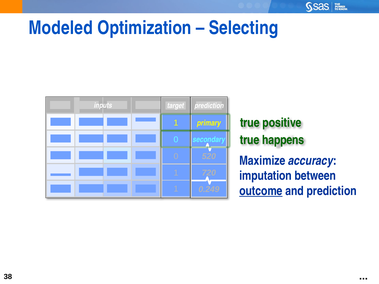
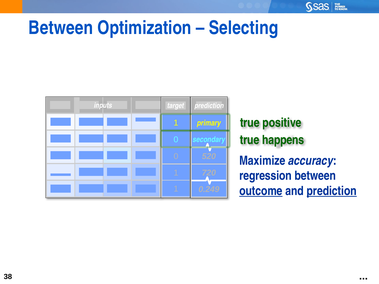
Modeled at (61, 28): Modeled -> Between
imputation: imputation -> regression
prediction at (332, 191) underline: none -> present
